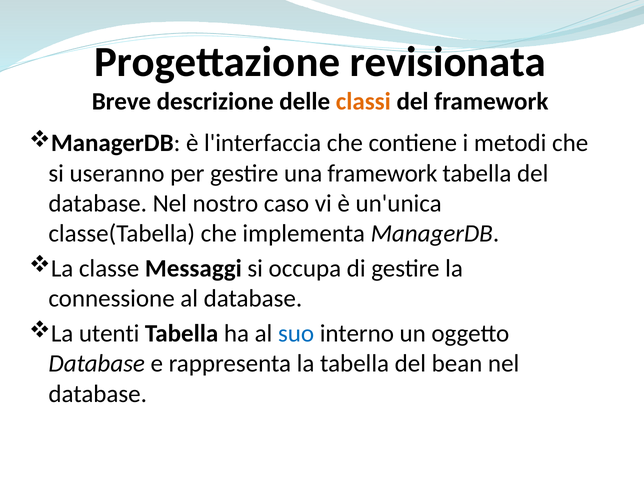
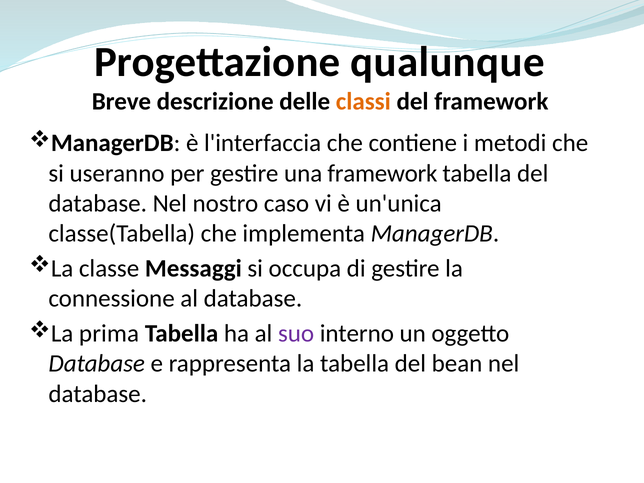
revisionata: revisionata -> qualunque
utenti: utenti -> prima
suo colour: blue -> purple
